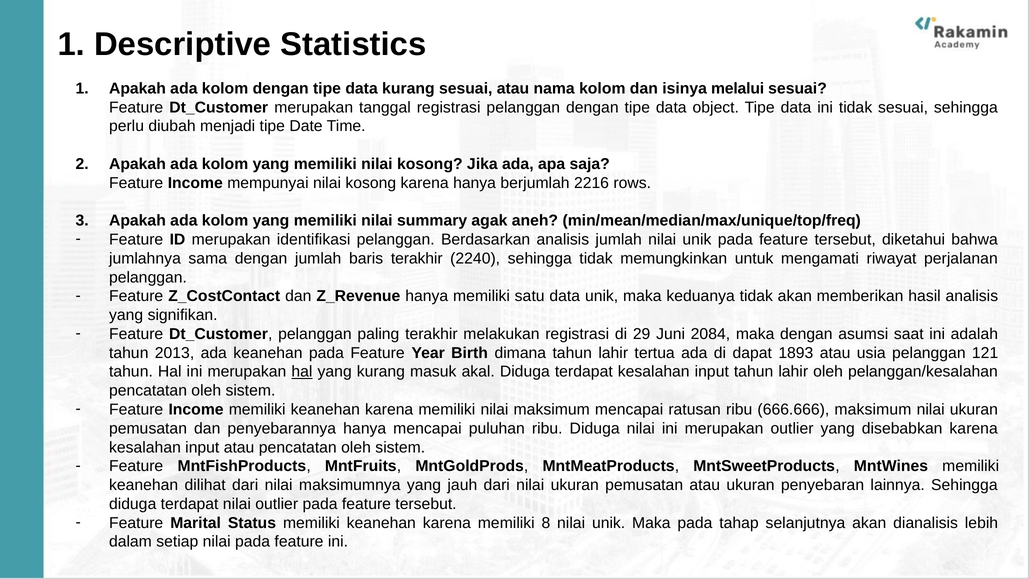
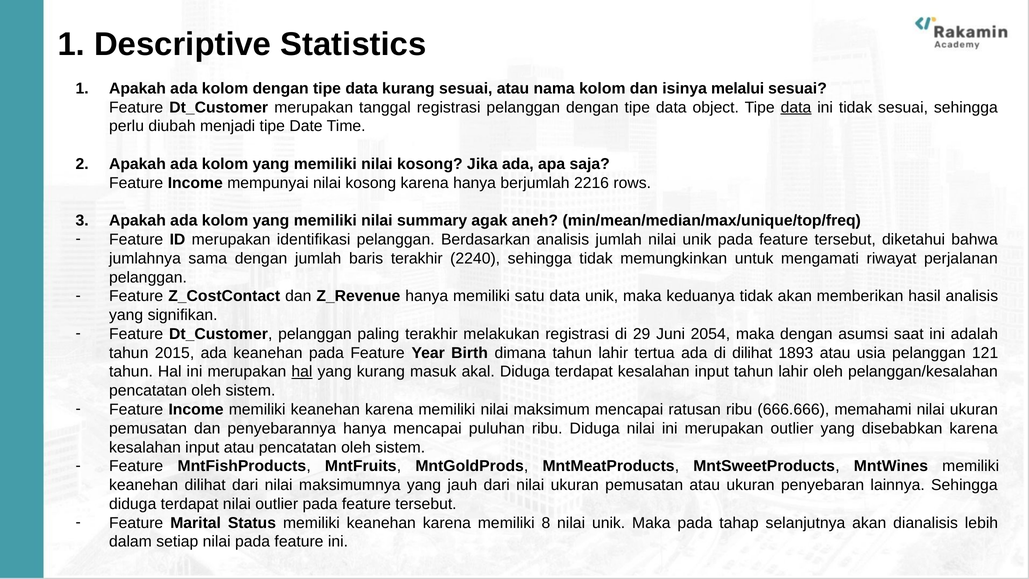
data at (796, 107) underline: none -> present
2084: 2084 -> 2054
2013: 2013 -> 2015
di dapat: dapat -> dilihat
666.666 maksimum: maksimum -> memahami
